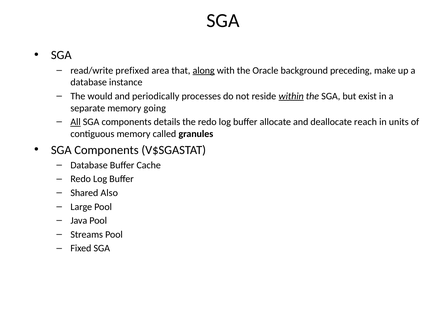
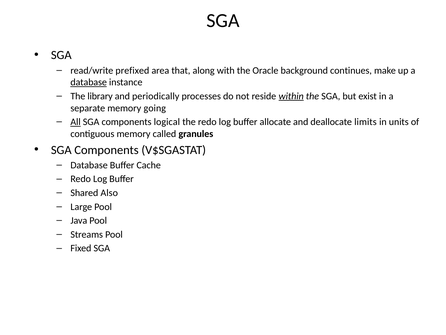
along underline: present -> none
preceding: preceding -> continues
database at (89, 82) underline: none -> present
would: would -> library
details: details -> logical
reach: reach -> limits
